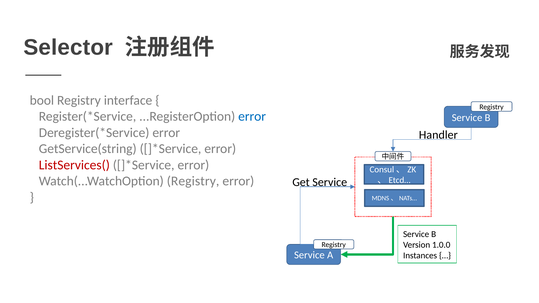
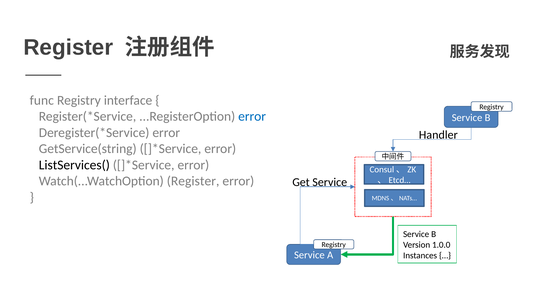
Selector at (68, 47): Selector -> Register
bool: bool -> func
ListServices( colour: red -> black
Watch(...WatchOption Registry: Registry -> Register
